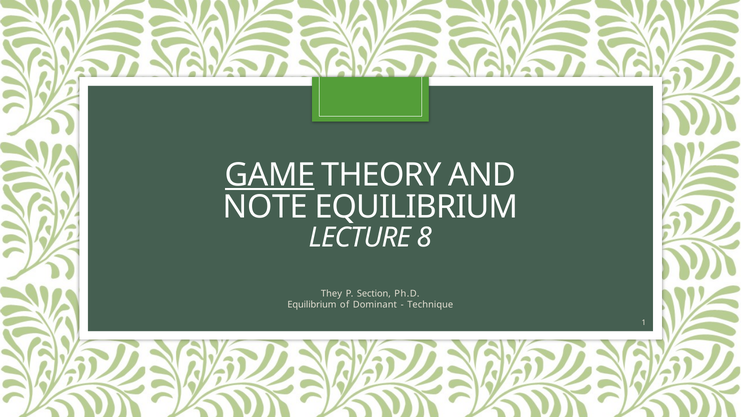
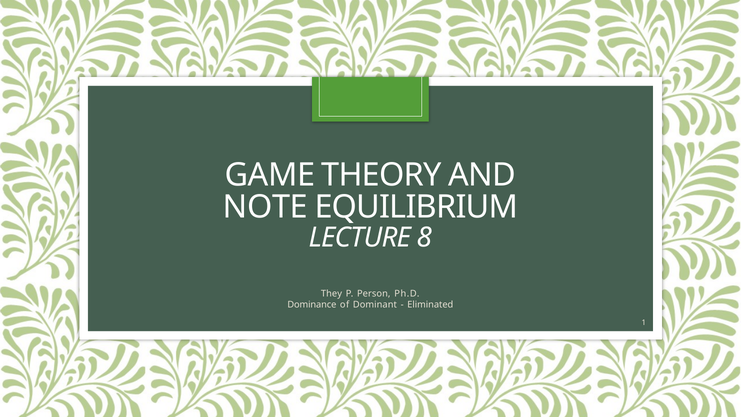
GAME underline: present -> none
Section: Section -> Person
Equilibrium at (312, 305): Equilibrium -> Dominance
Technique: Technique -> Eliminated
